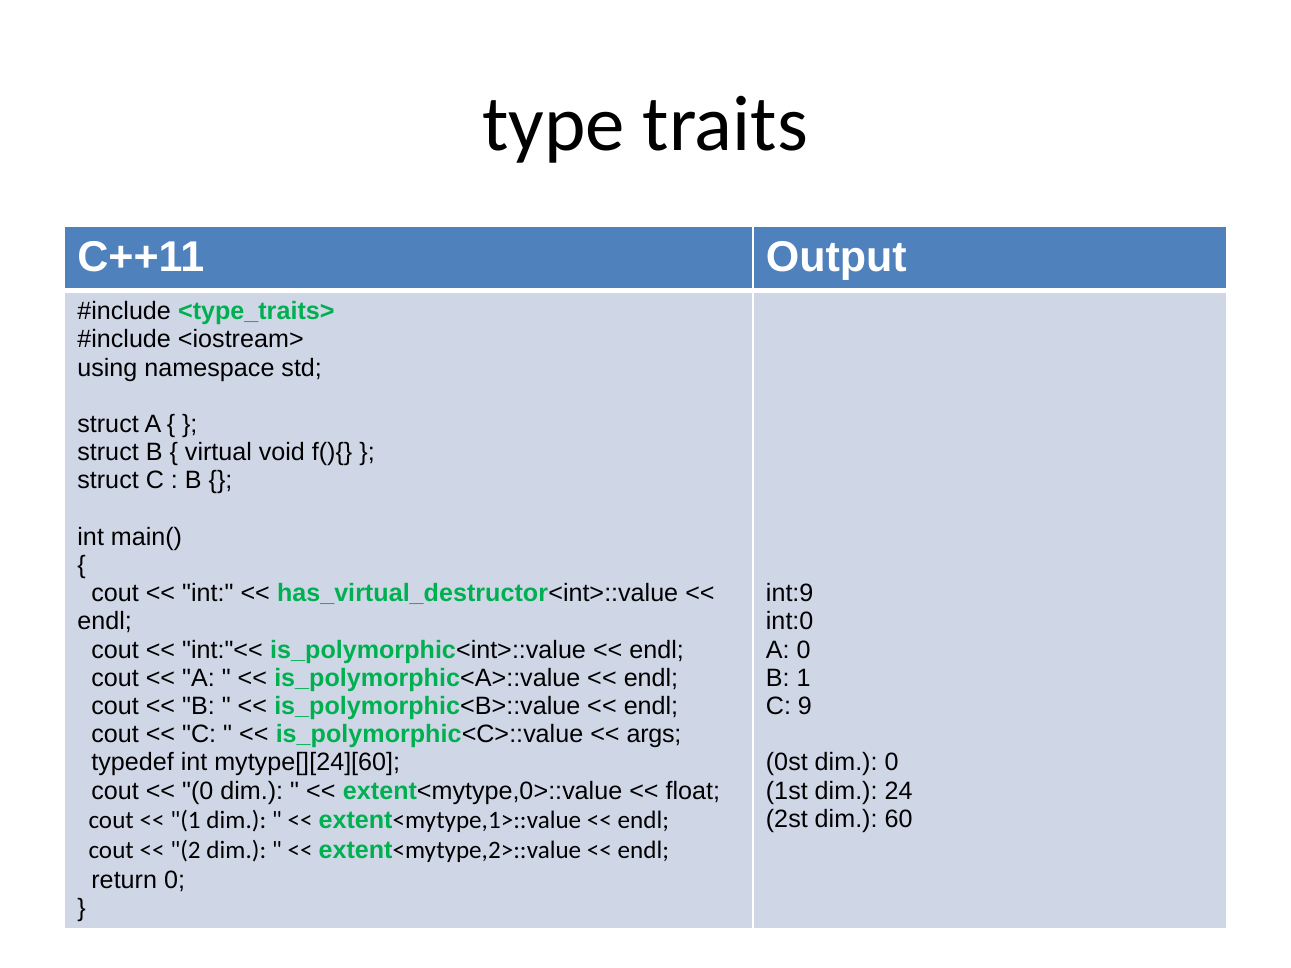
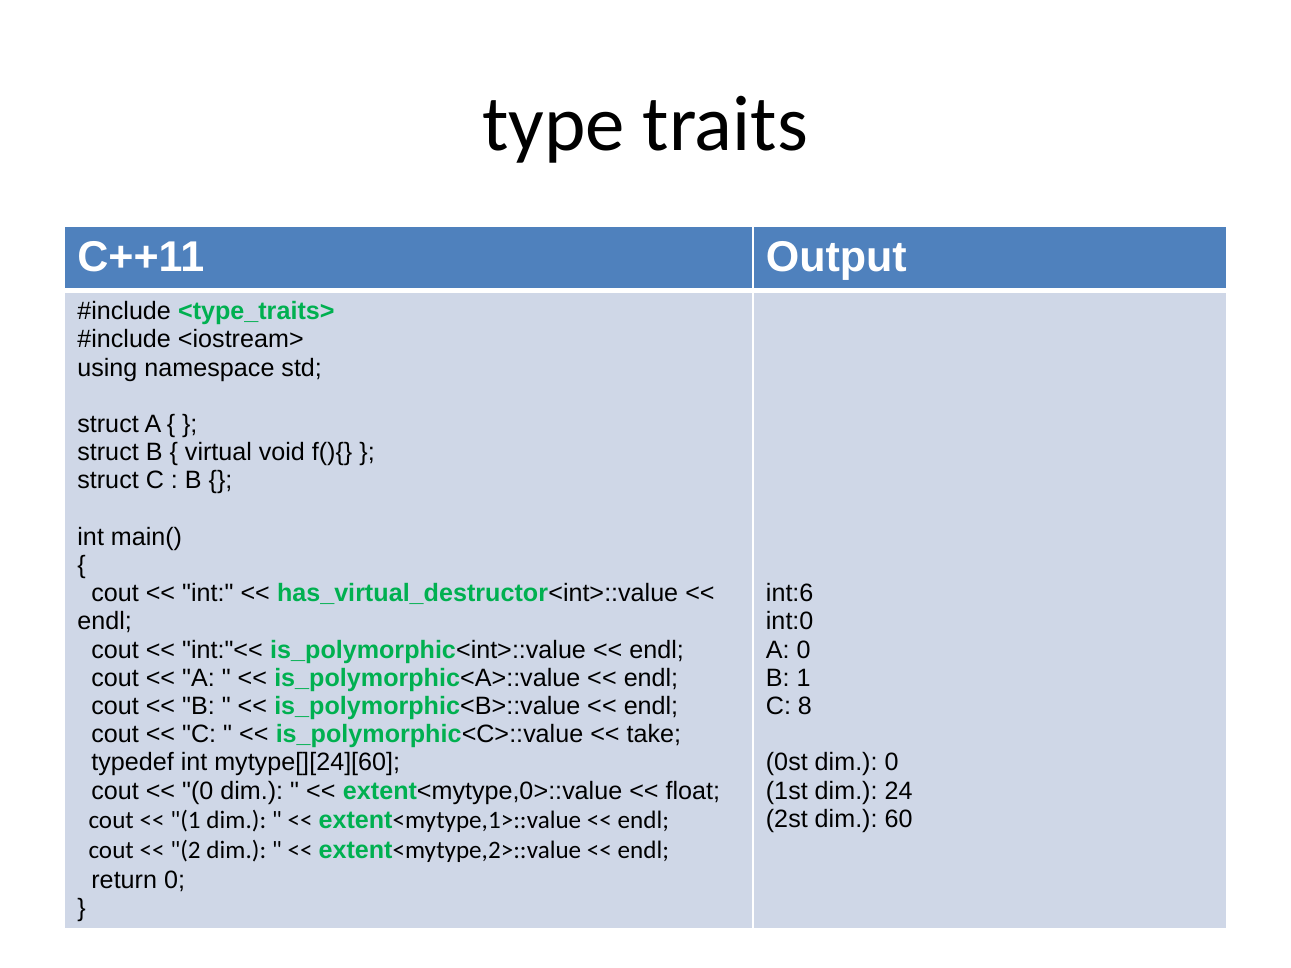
int:9: int:9 -> int:6
9: 9 -> 8
args: args -> take
